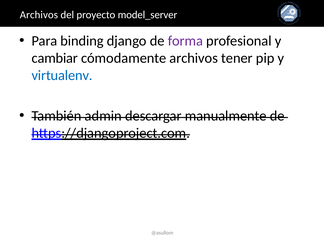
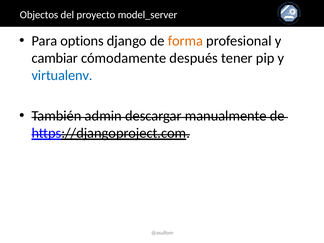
Archivos at (39, 15): Archivos -> Objectos
binding: binding -> options
forma colour: purple -> orange
cómodamente archivos: archivos -> después
